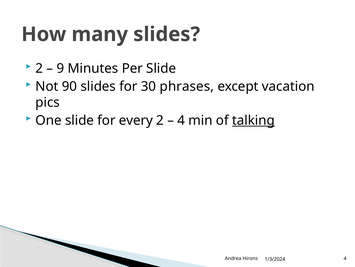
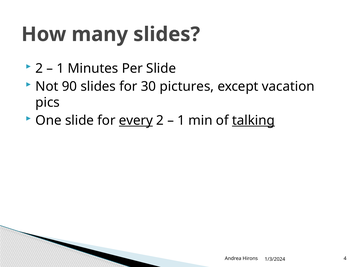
9 at (60, 68): 9 -> 1
phrases: phrases -> pictures
every underline: none -> present
4 at (181, 120): 4 -> 1
